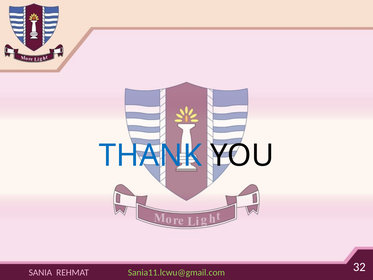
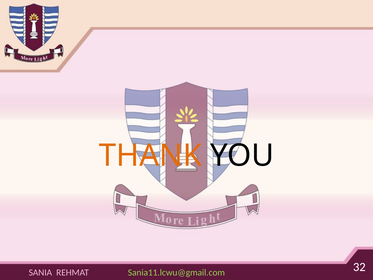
THANK colour: blue -> orange
